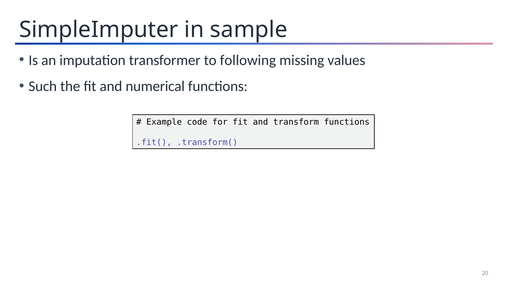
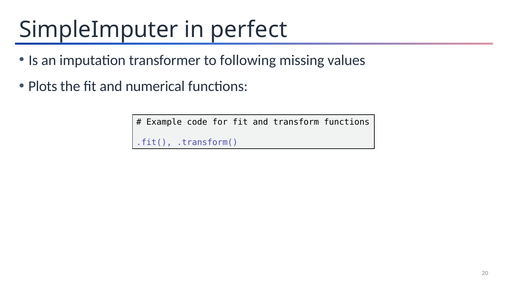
sample: sample -> perfect
Such: Such -> Plots
